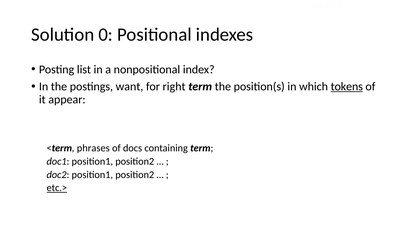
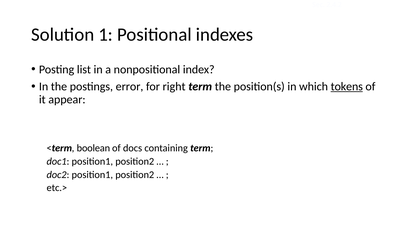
0: 0 -> 1
want: want -> error
phrases: phrases -> boolean
etc.> underline: present -> none
